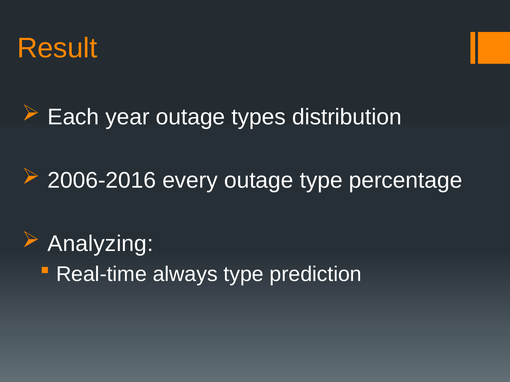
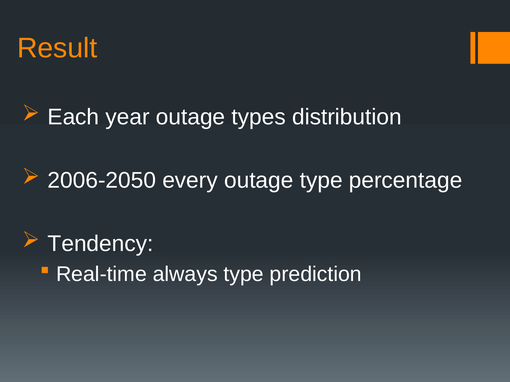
2006-2016: 2006-2016 -> 2006-2050
Analyzing: Analyzing -> Tendency
